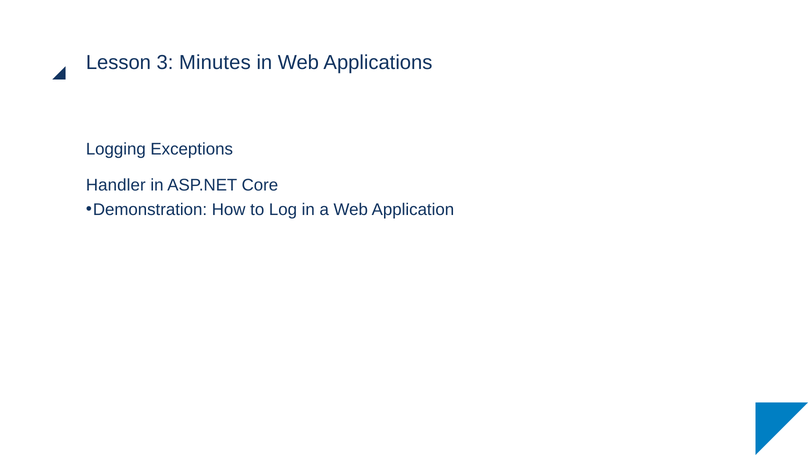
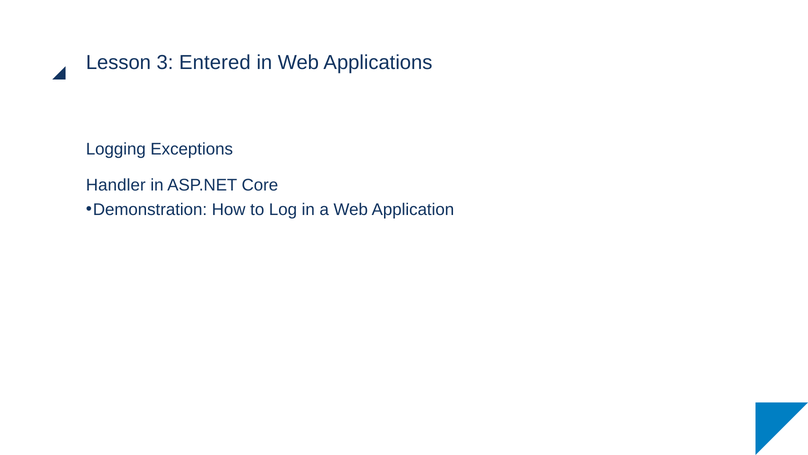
Minutes: Minutes -> Entered
